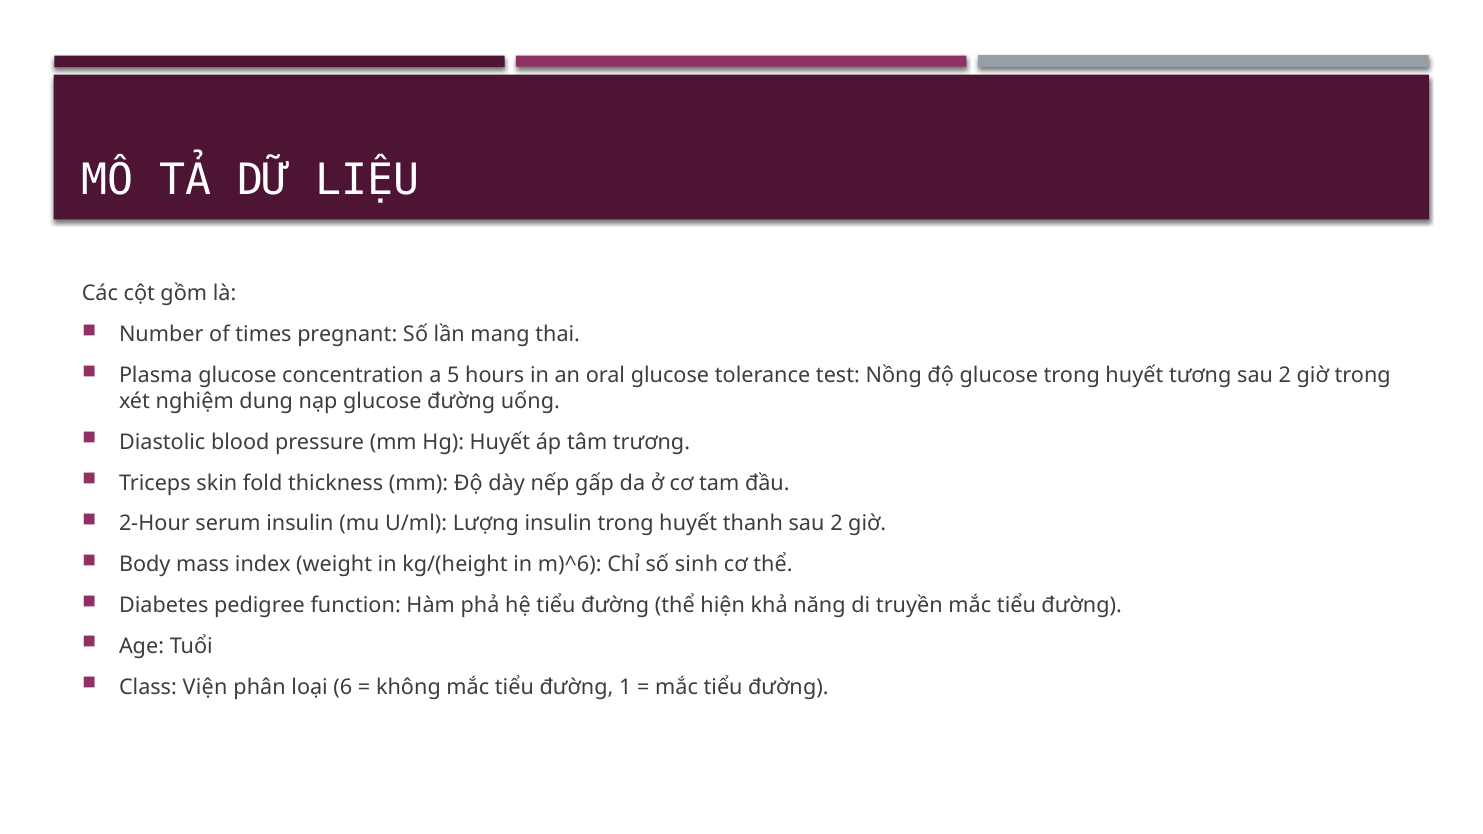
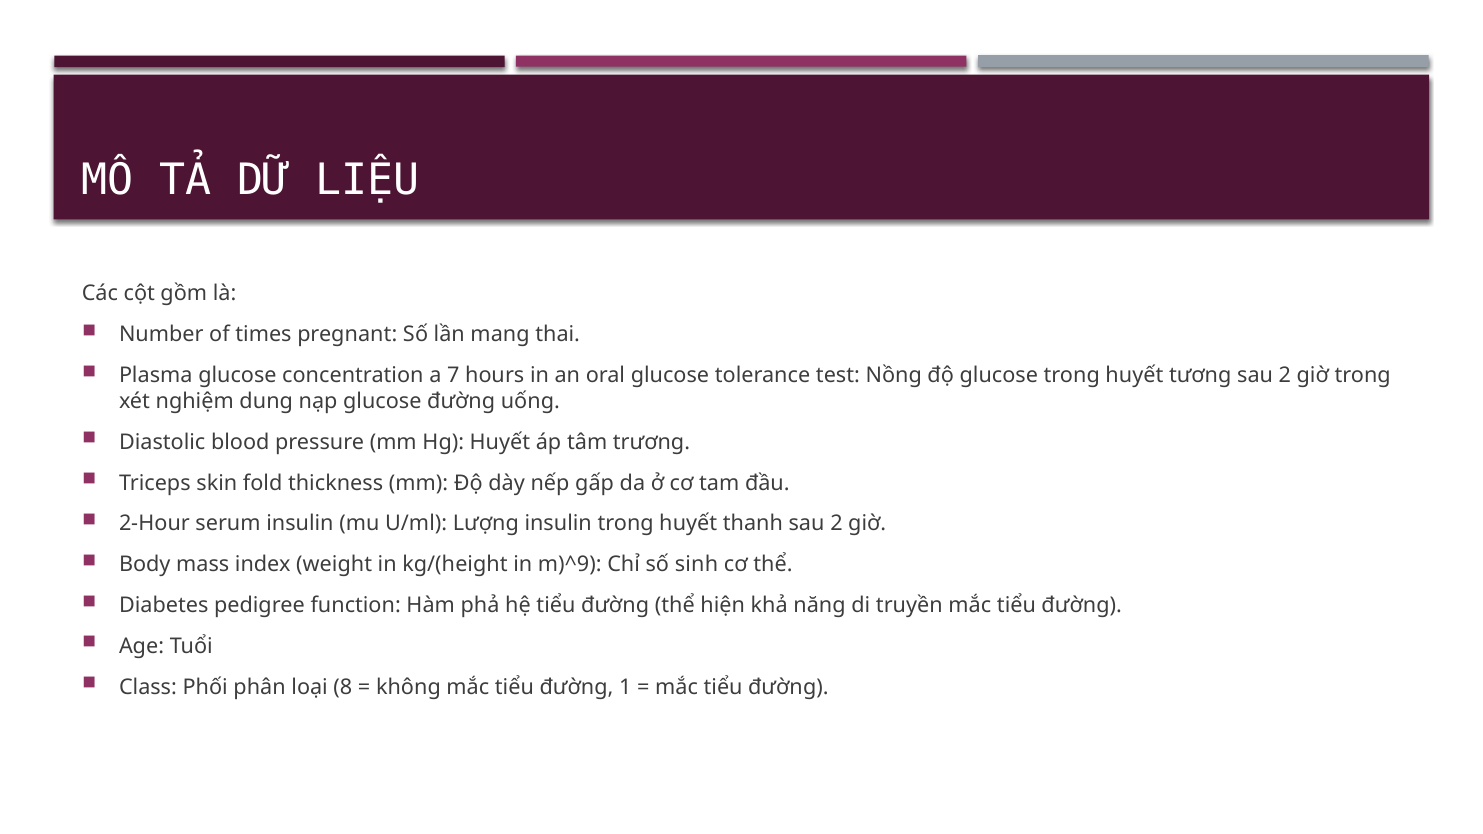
5: 5 -> 7
m)^6: m)^6 -> m)^9
Viện: Viện -> Phối
6: 6 -> 8
